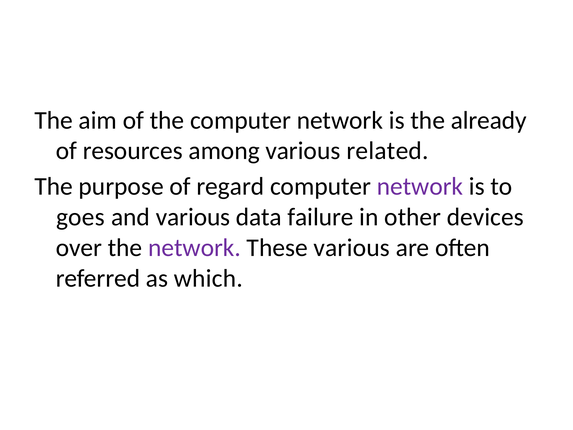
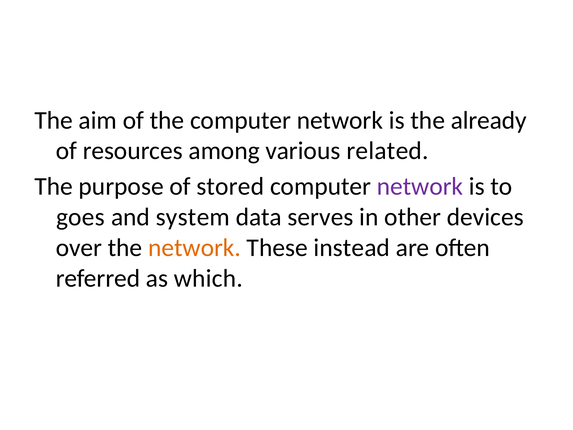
regard: regard -> stored
and various: various -> system
failure: failure -> serves
network at (194, 248) colour: purple -> orange
These various: various -> instead
